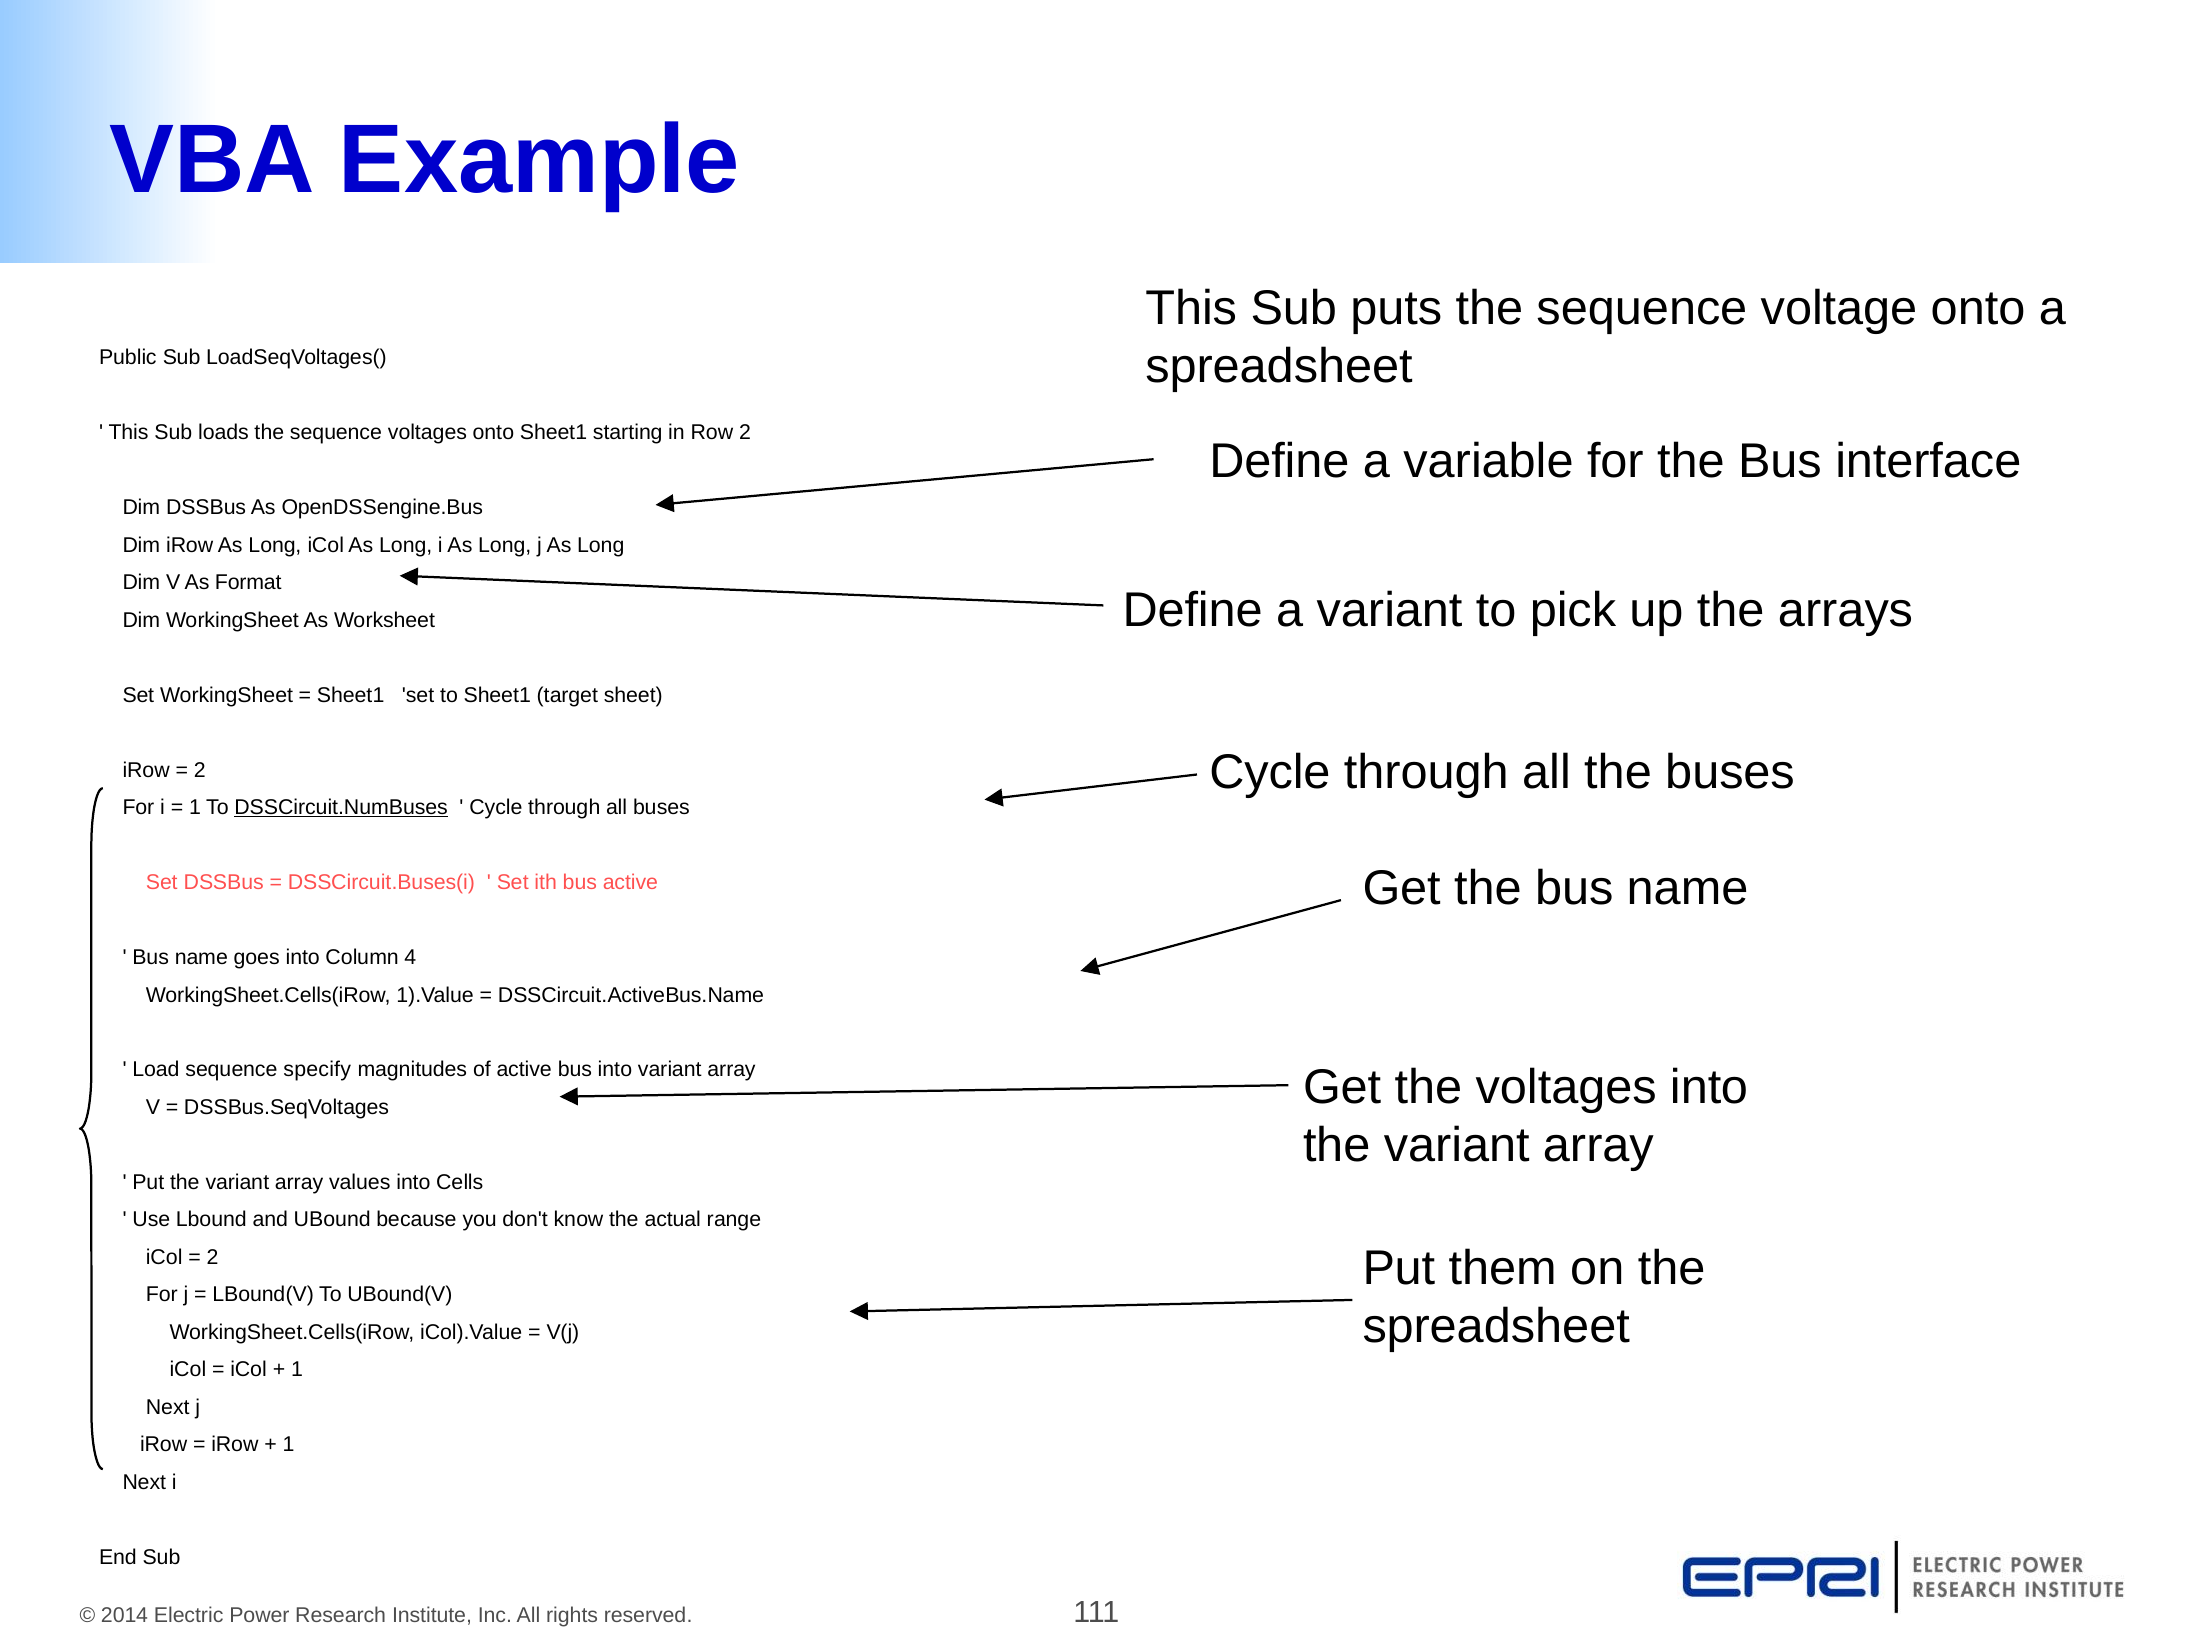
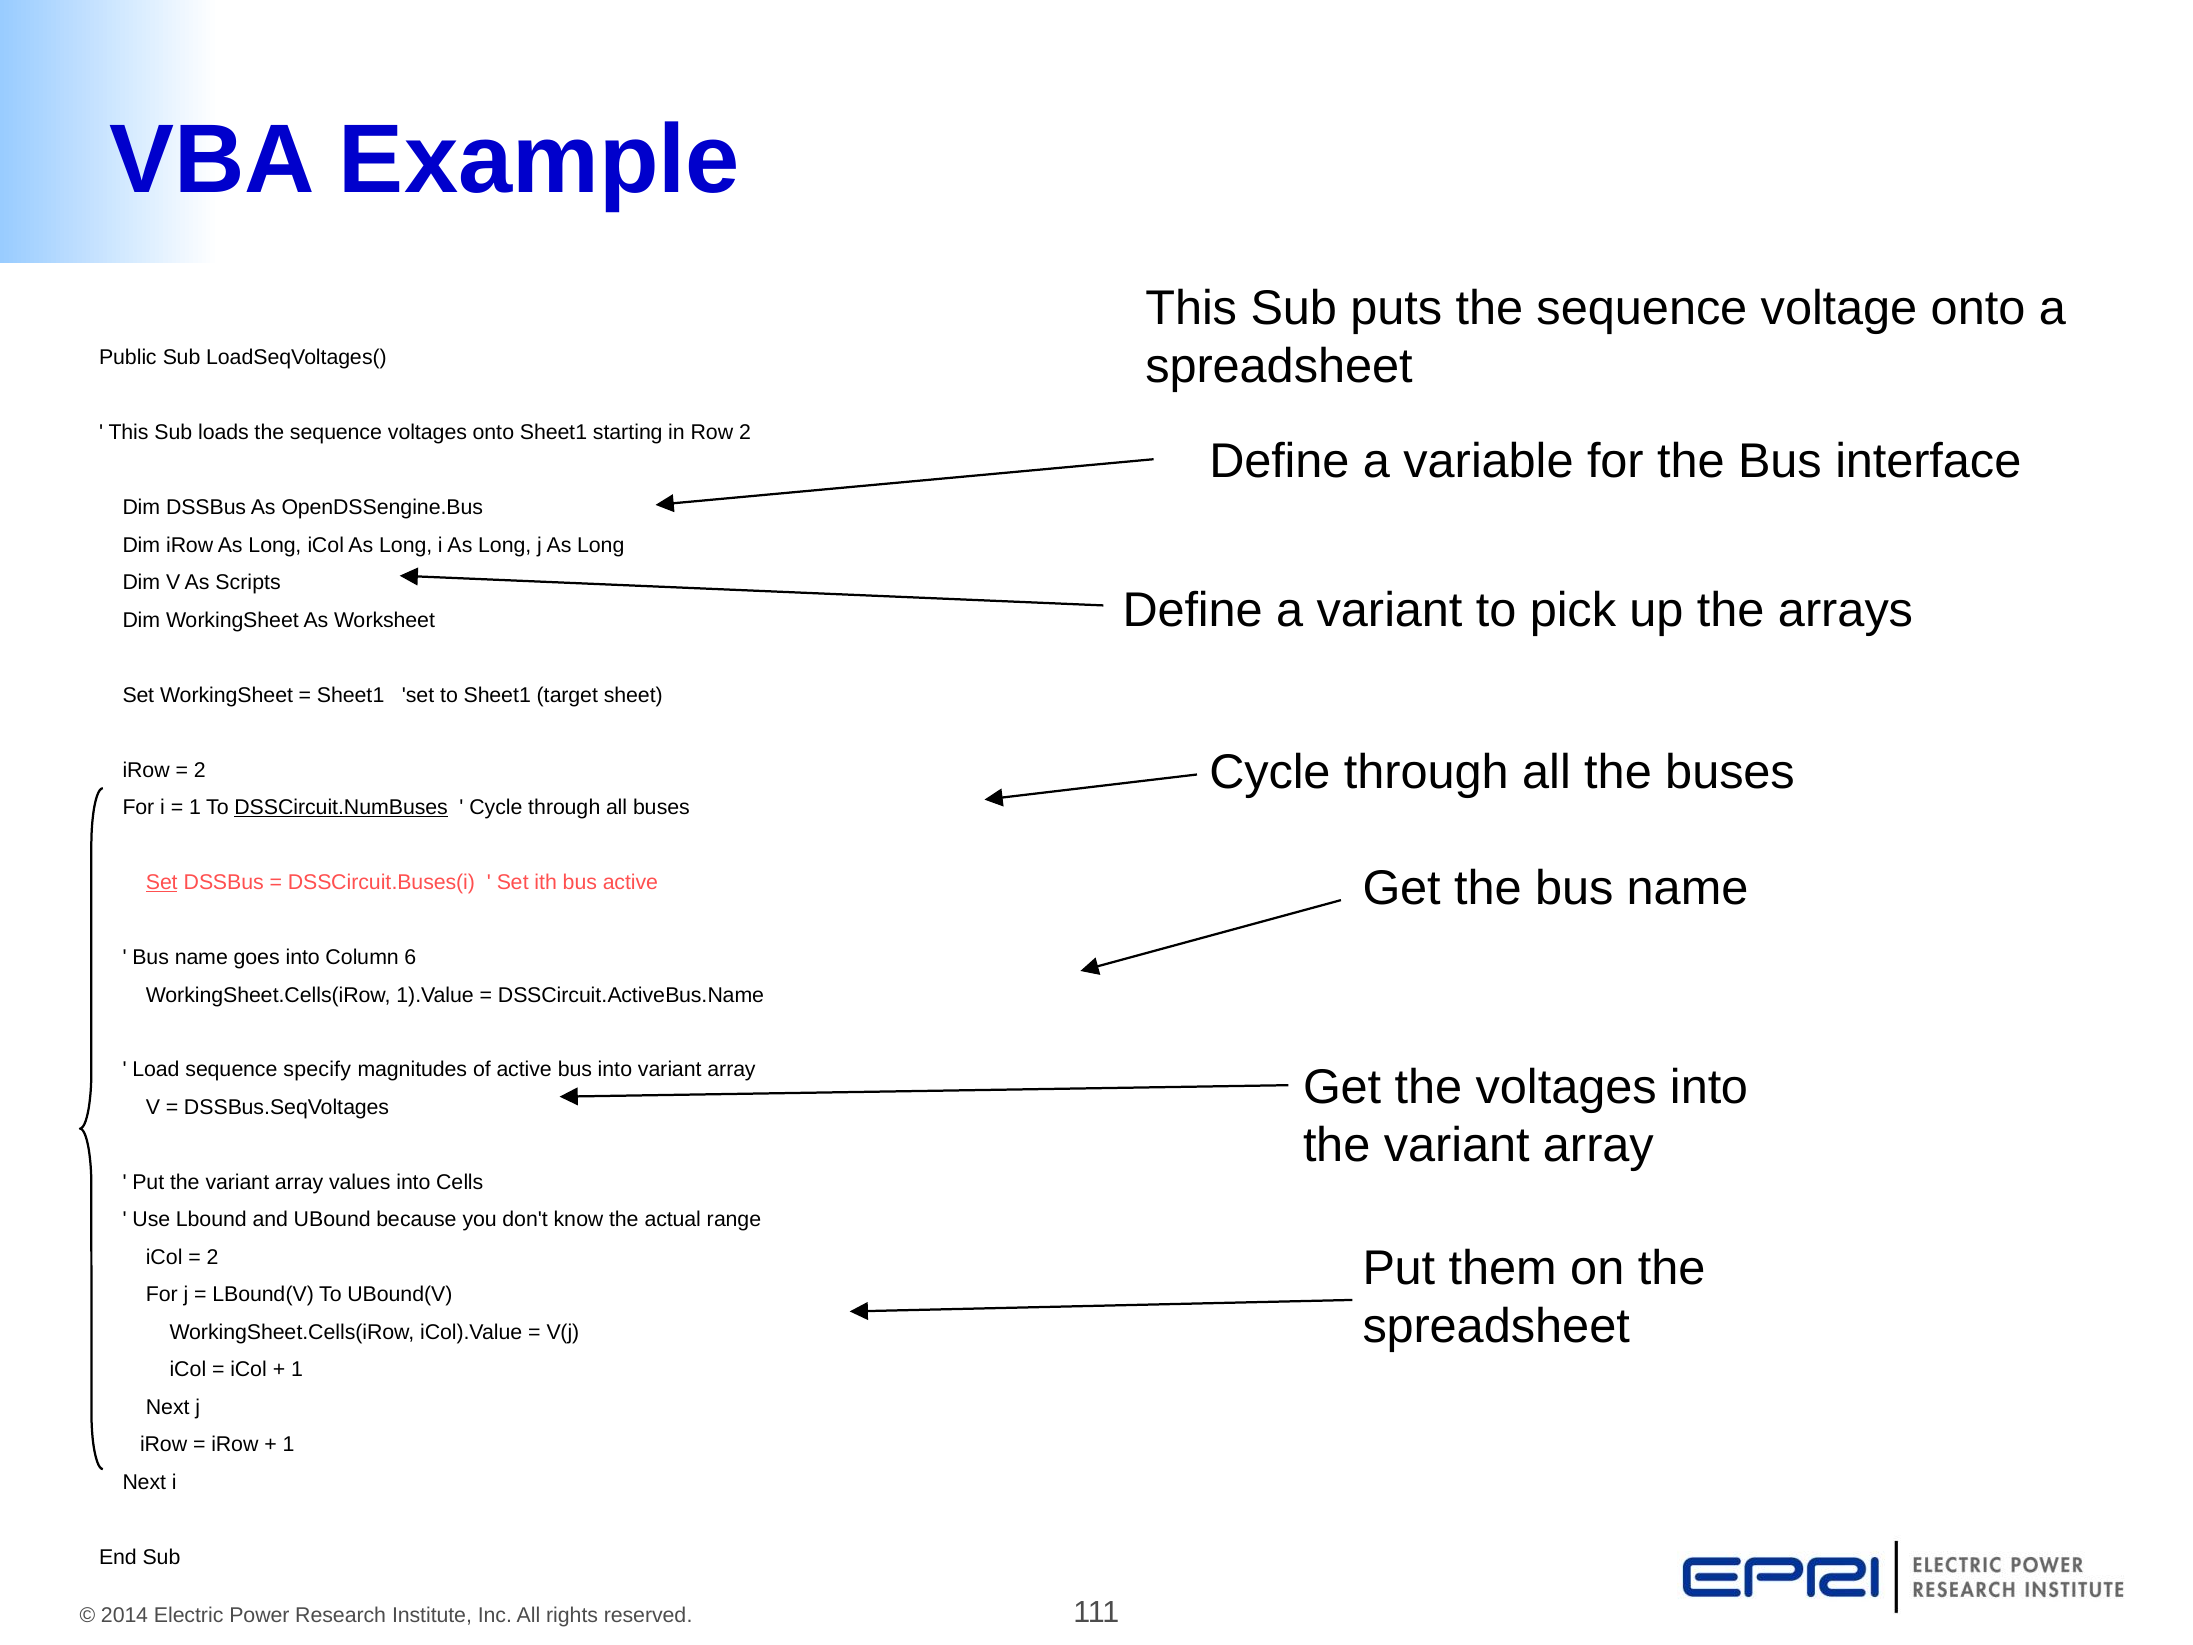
Format: Format -> Scripts
Set at (162, 882) underline: none -> present
4: 4 -> 6
